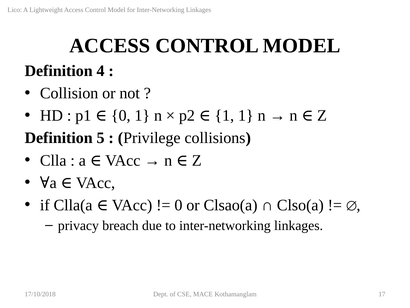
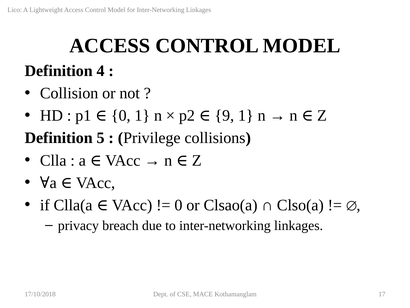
p2 1: 1 -> 9
